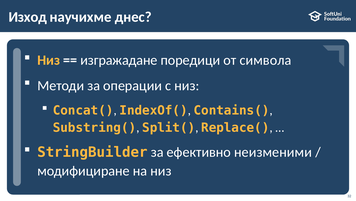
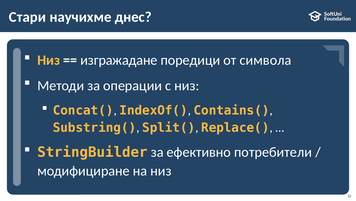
Изход: Изход -> Стари
неизменими: неизменими -> потребители
